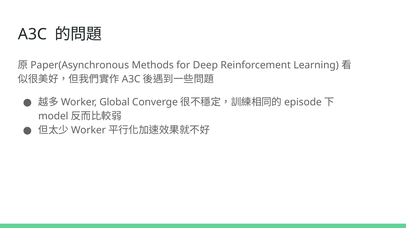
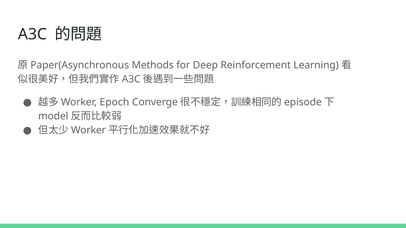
Global: Global -> Epoch
